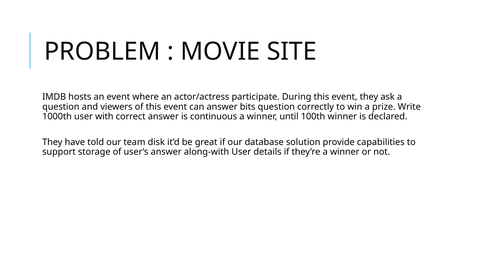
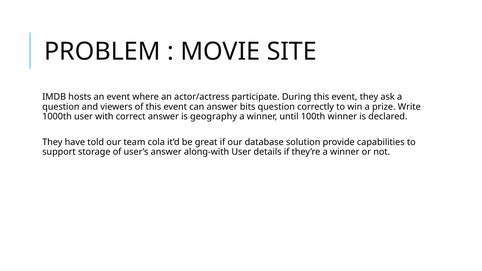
continuous: continuous -> geography
disk: disk -> cola
